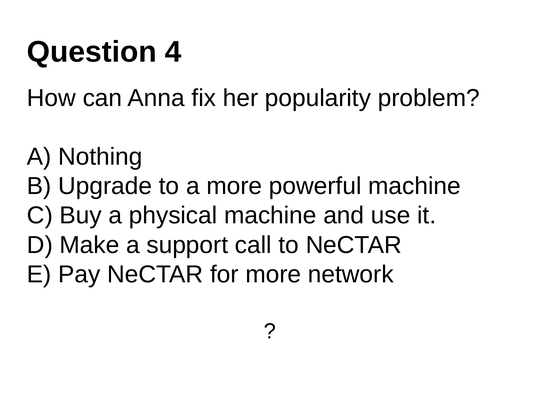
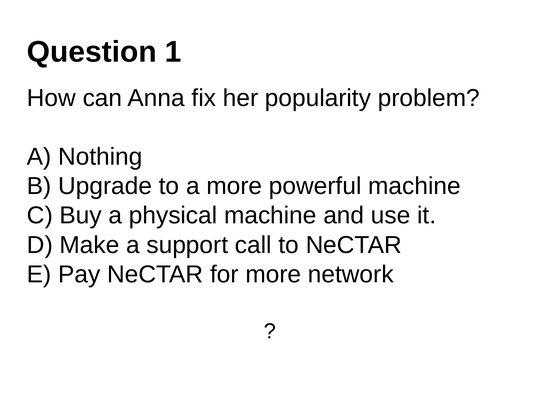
4: 4 -> 1
